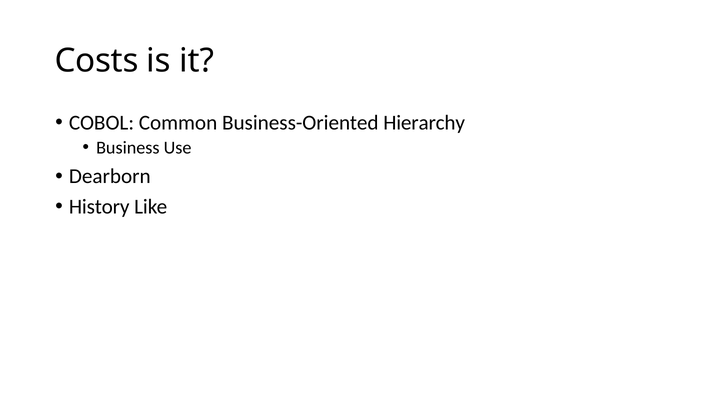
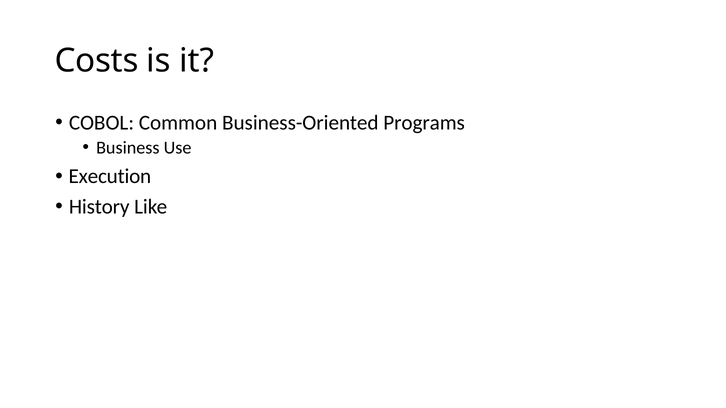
Hierarchy: Hierarchy -> Programs
Dearborn: Dearborn -> Execution
